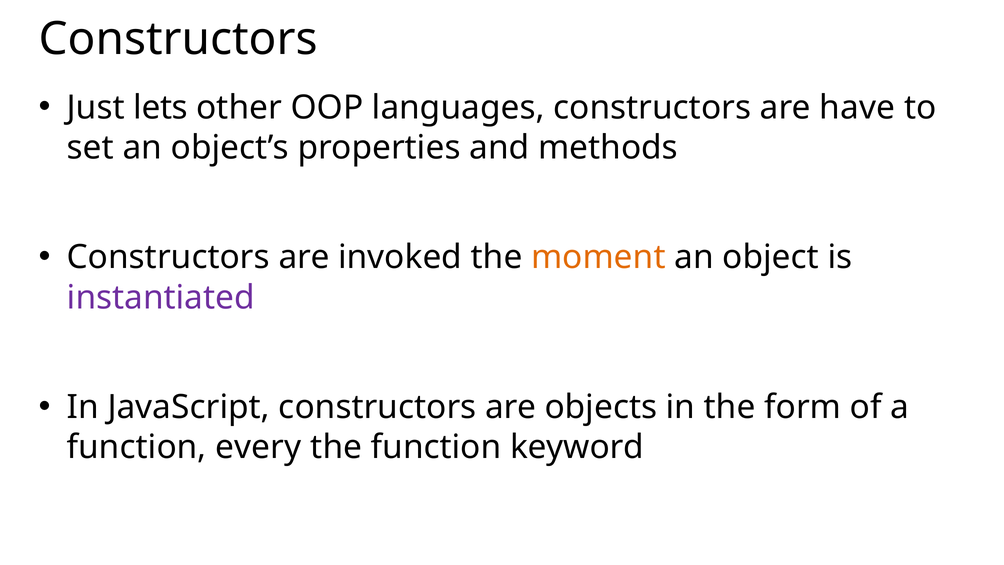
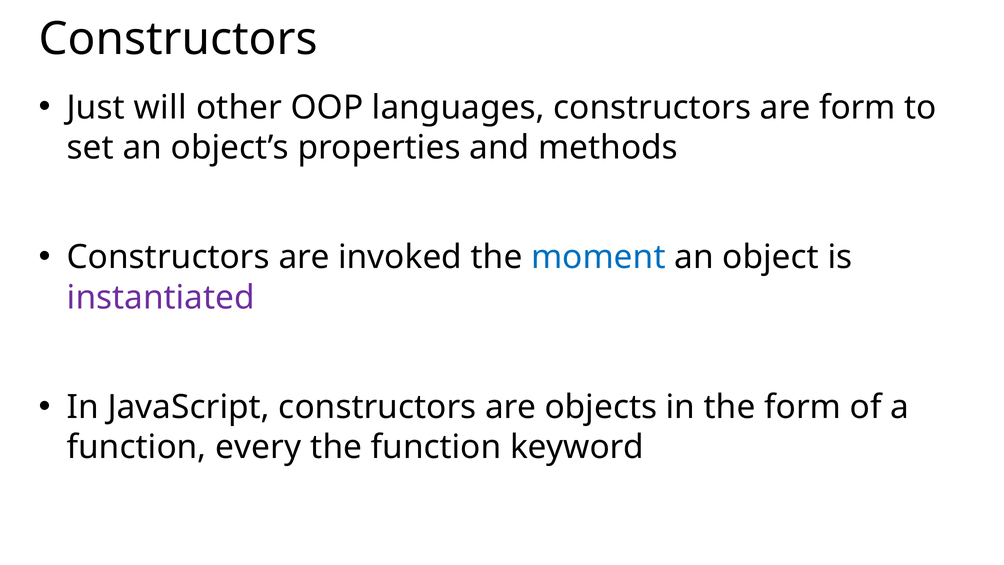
lets: lets -> will
are have: have -> form
moment colour: orange -> blue
